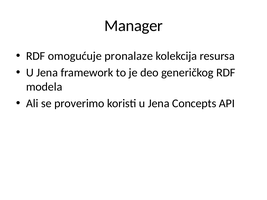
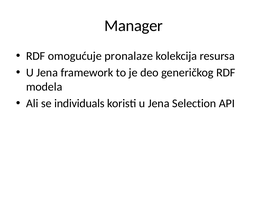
proverimo: proverimo -> individuals
Concepts: Concepts -> Selection
